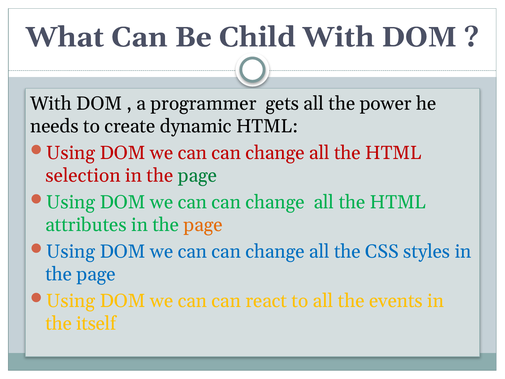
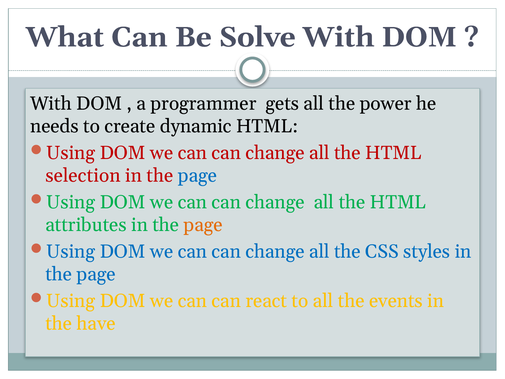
Child: Child -> Solve
page at (197, 176) colour: green -> blue
itself: itself -> have
